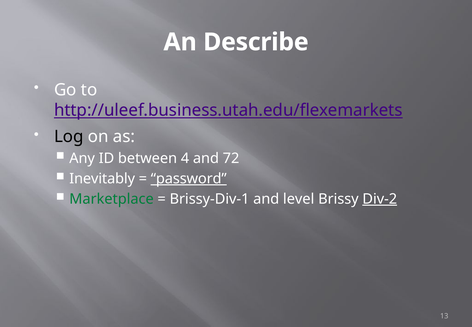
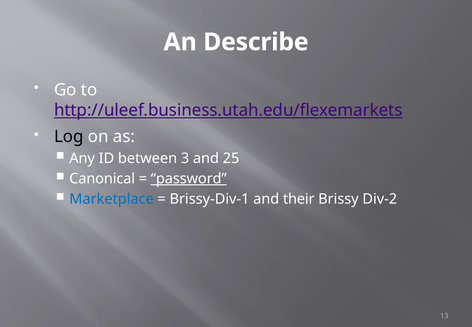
4: 4 -> 3
72: 72 -> 25
Inevitably: Inevitably -> Canonical
Marketplace colour: green -> blue
level: level -> their
Div-2 underline: present -> none
